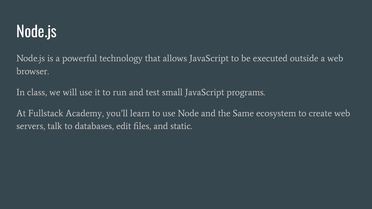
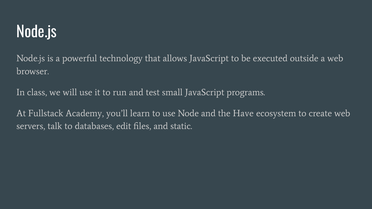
Same: Same -> Have
